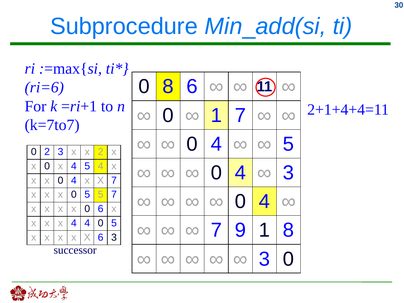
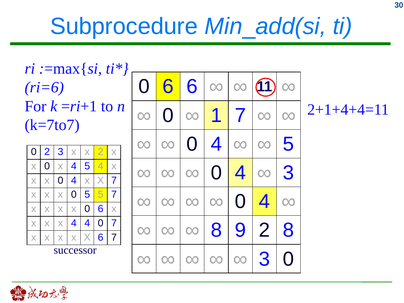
8 at (168, 87): 8 -> 6
4 0 5: 5 -> 7
7 at (216, 230): 7 -> 8
9 1: 1 -> 2
6 3: 3 -> 7
